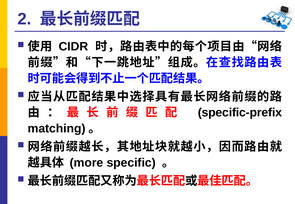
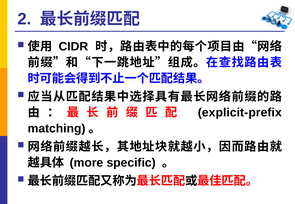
specific-prefix: specific-prefix -> explicit-prefix
